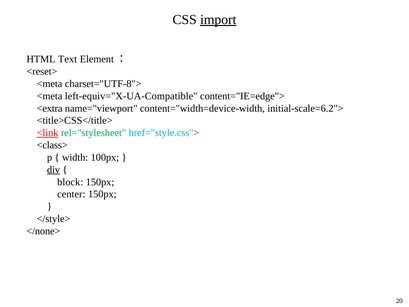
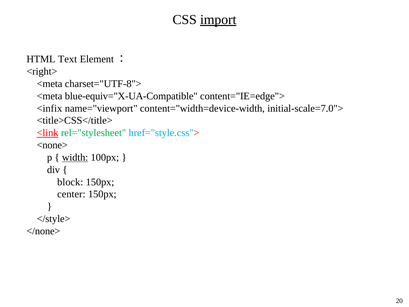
<reset>: <reset> -> <right>
left-equiv="X-UA-Compatible: left-equiv="X-UA-Compatible -> blue-equiv="X-UA-Compatible
<extra: <extra -> <infix
initial-scale=6.2">: initial-scale=6.2"> -> initial-scale=7.0">
<class>: <class> -> <none>
width underline: none -> present
div underline: present -> none
